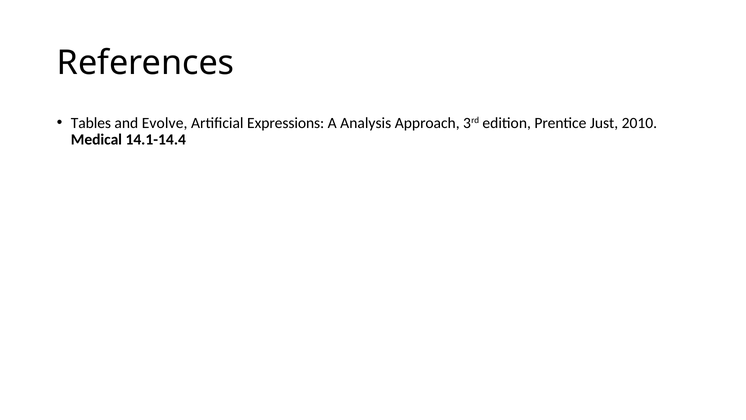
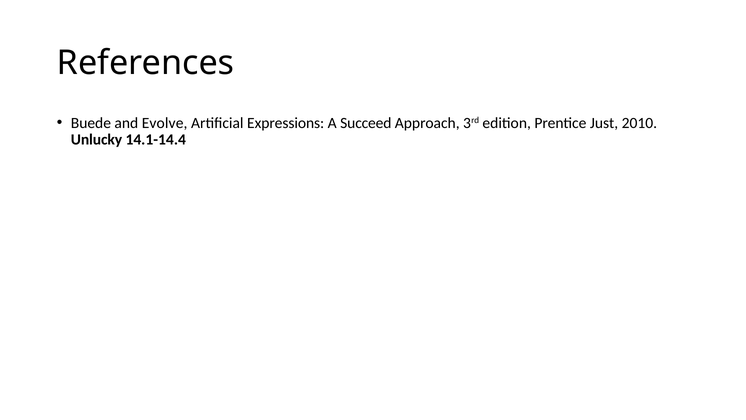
Tables: Tables -> Buede
Analysis: Analysis -> Succeed
Medical: Medical -> Unlucky
